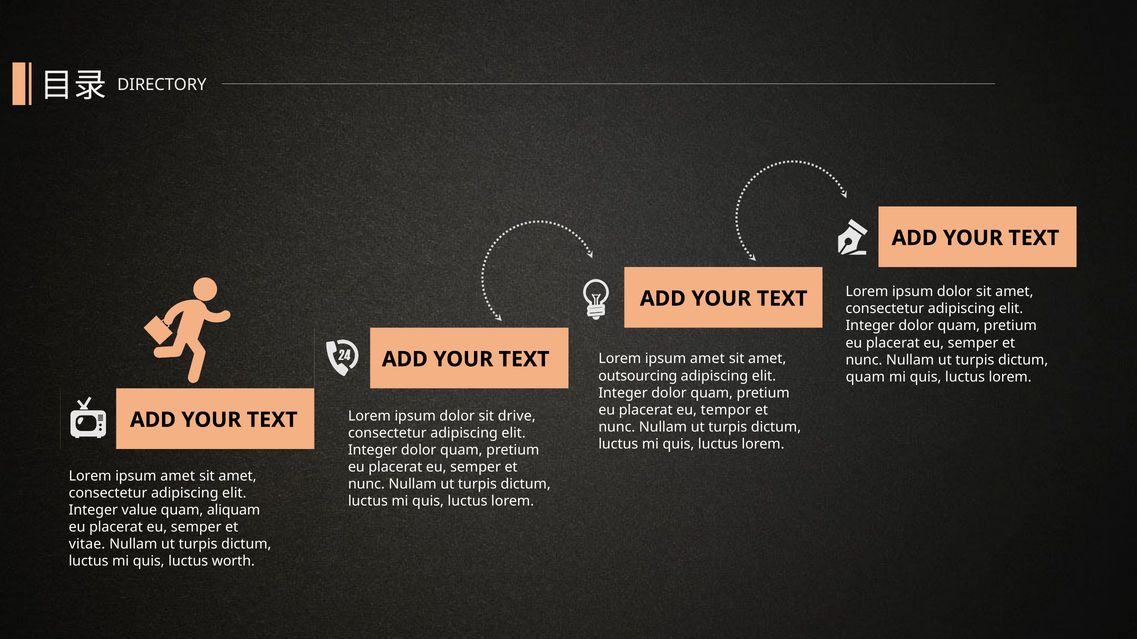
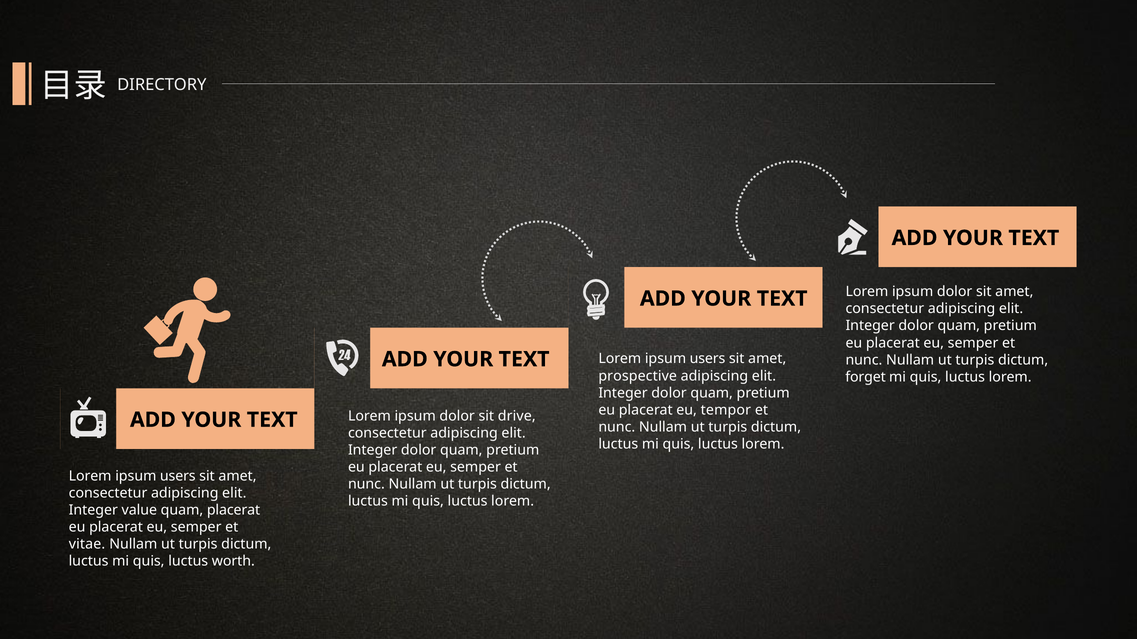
amet at (707, 359): amet -> users
outsourcing: outsourcing -> prospective
quam at (865, 377): quam -> forget
amet at (178, 476): amet -> users
quam aliquam: aliquam -> placerat
